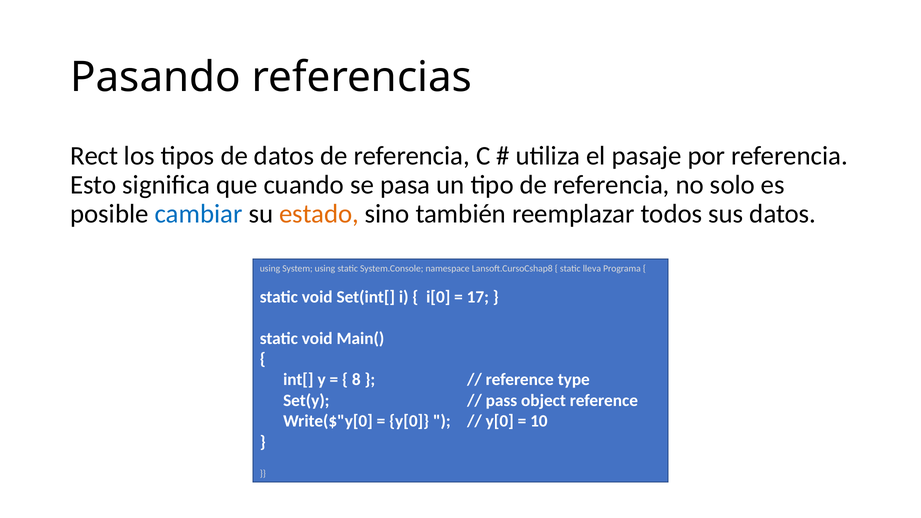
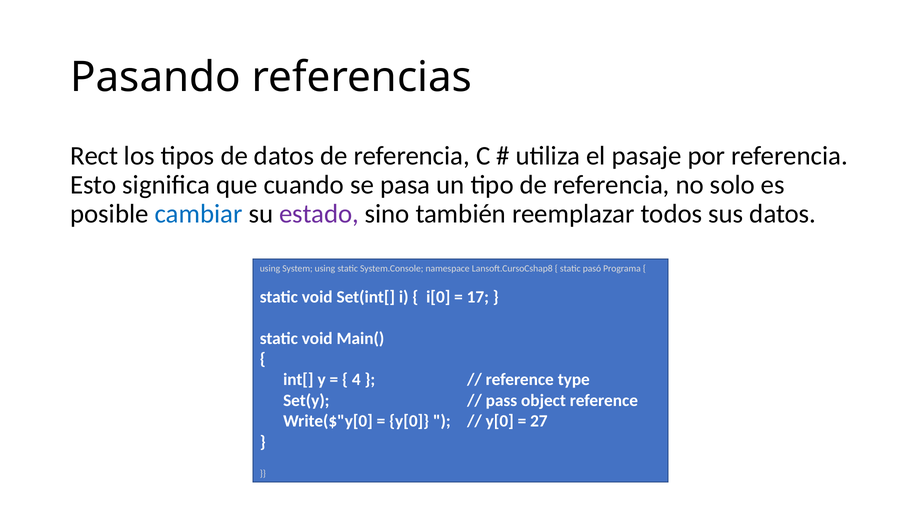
estado colour: orange -> purple
lleva: lleva -> pasó
8: 8 -> 4
10: 10 -> 27
